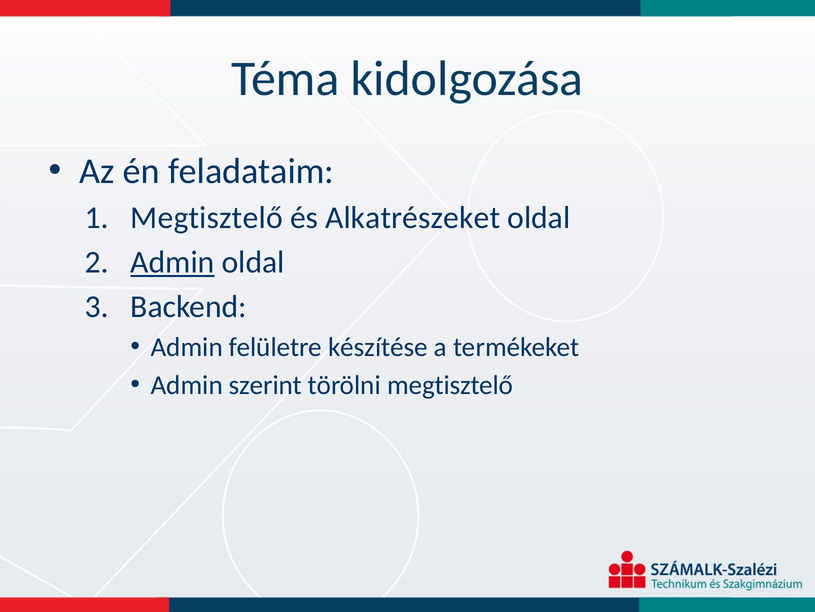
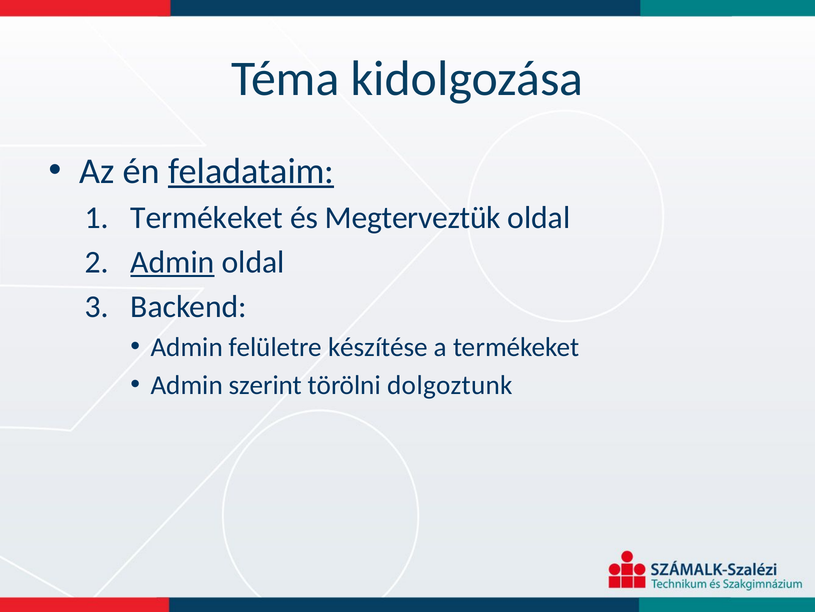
feladataim underline: none -> present
Megtisztelő at (207, 218): Megtisztelő -> Termékeket
Alkatrészeket: Alkatrészeket -> Megterveztük
törölni megtisztelő: megtisztelő -> dolgoztunk
